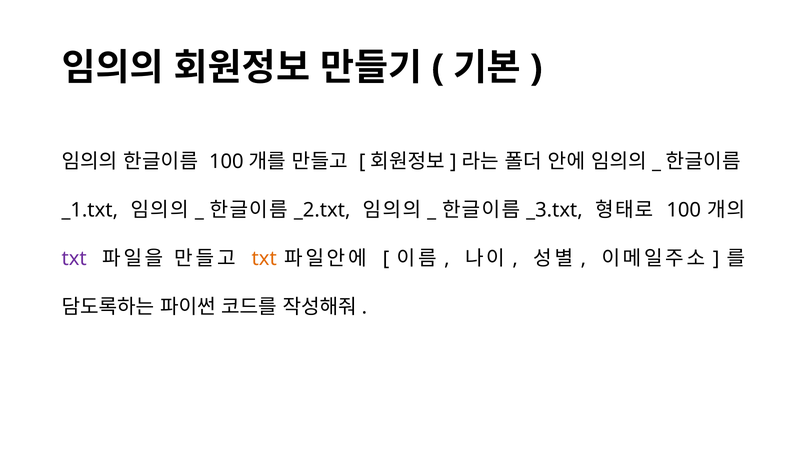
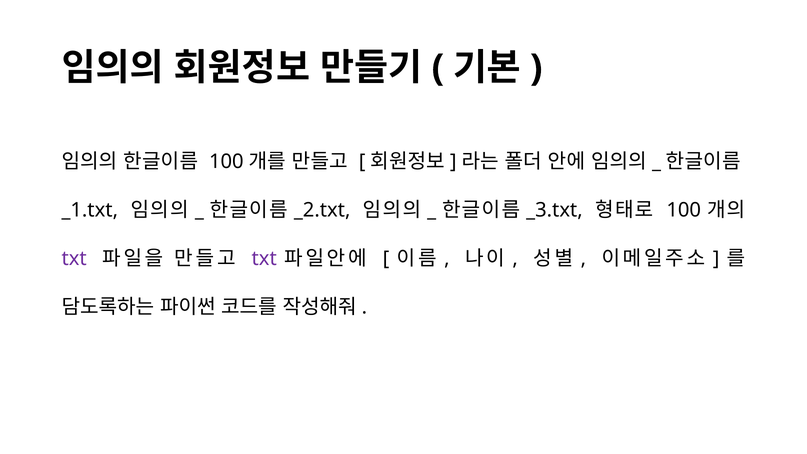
txt at (264, 258) colour: orange -> purple
